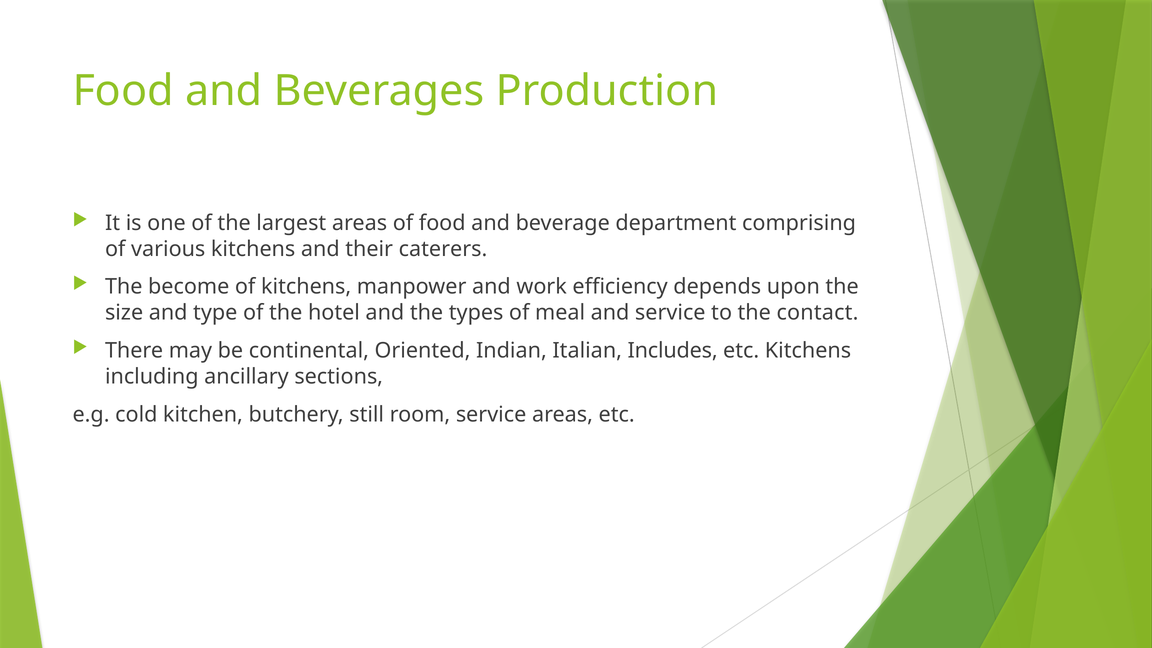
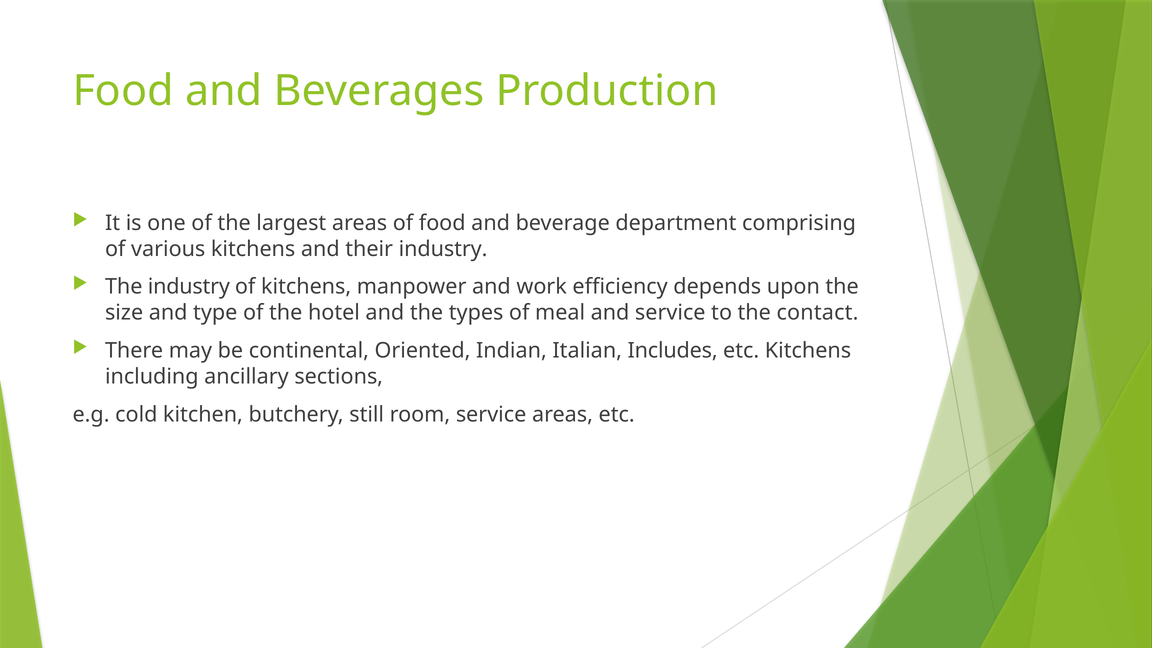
their caterers: caterers -> industry
The become: become -> industry
